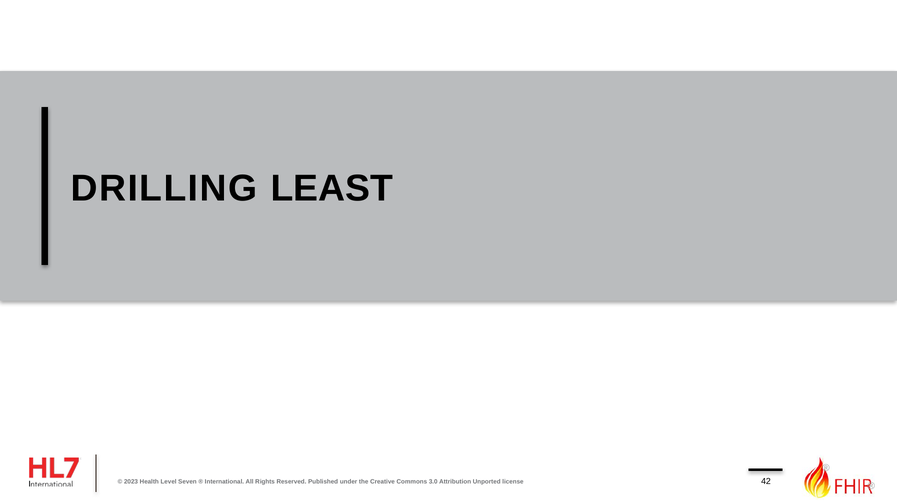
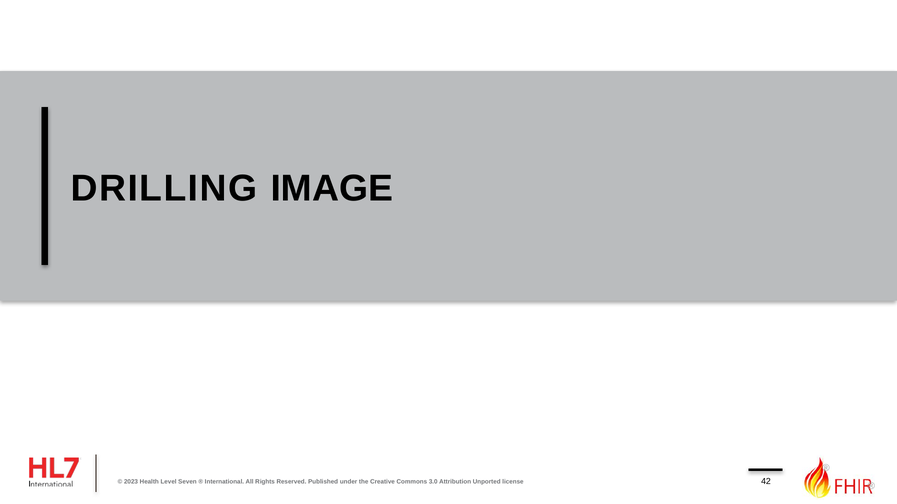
LEAST: LEAST -> IMAGE
